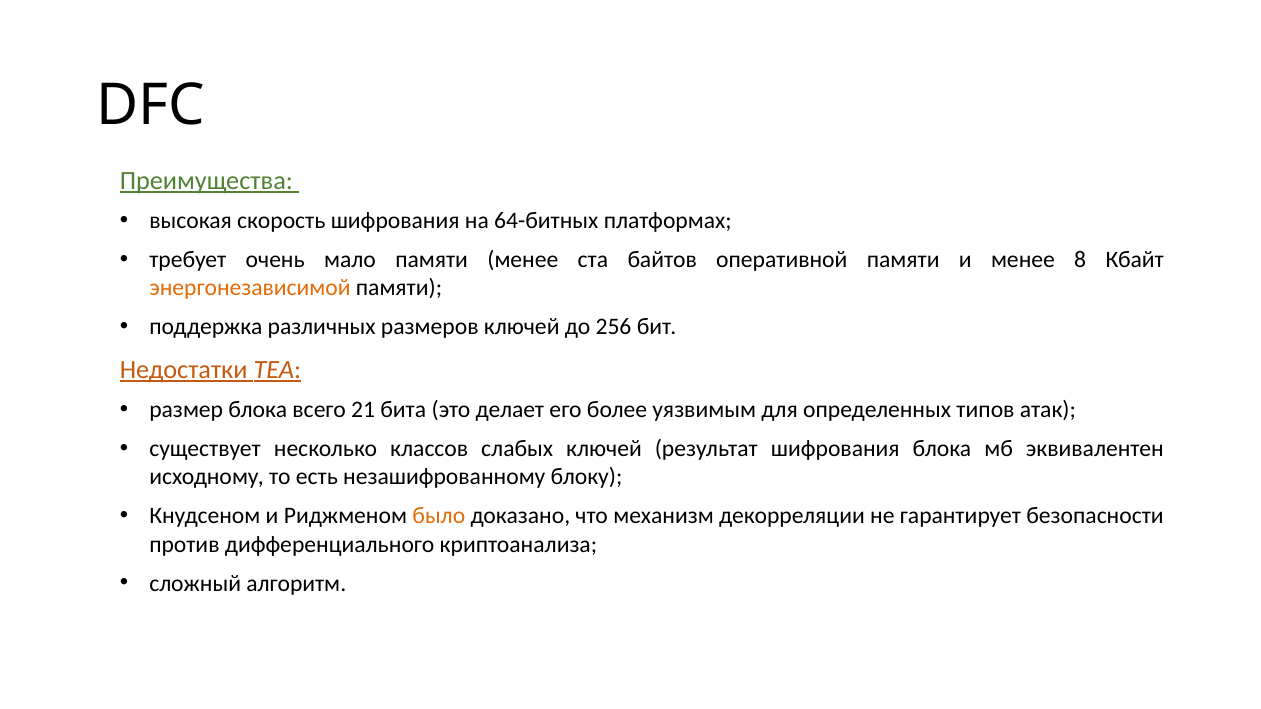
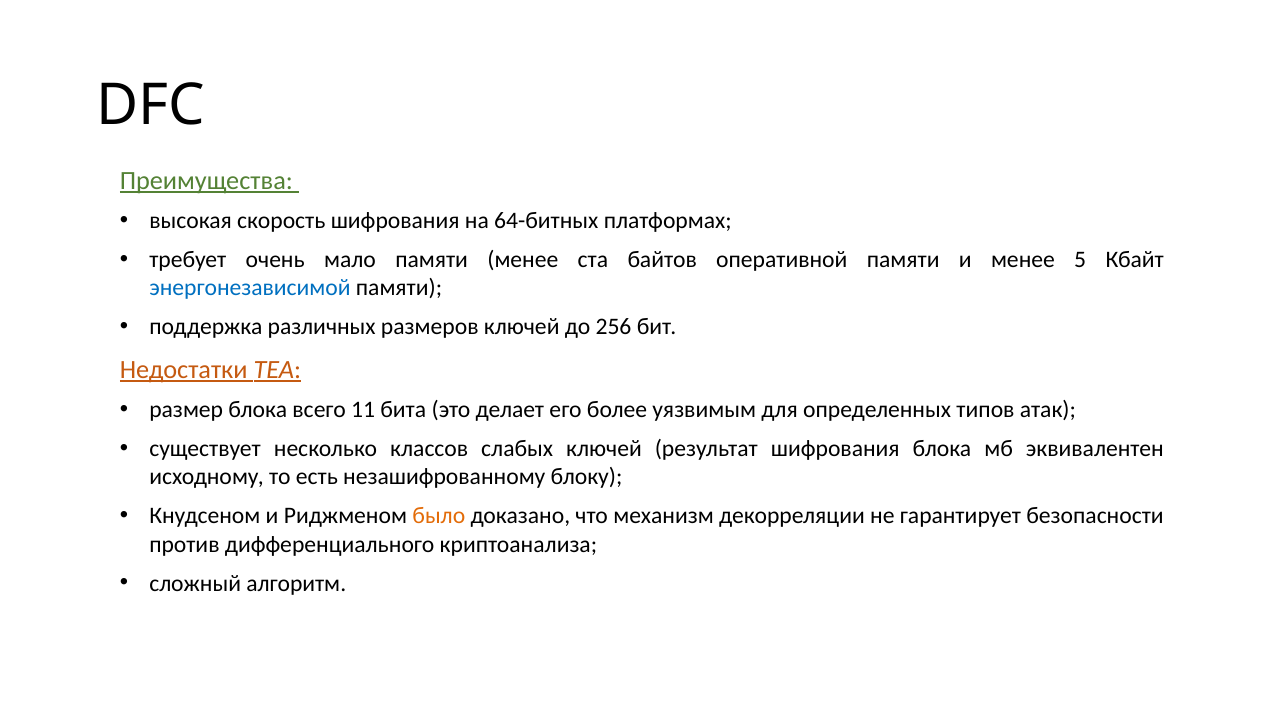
8: 8 -> 5
энергонезависимой colour: orange -> blue
21: 21 -> 11
